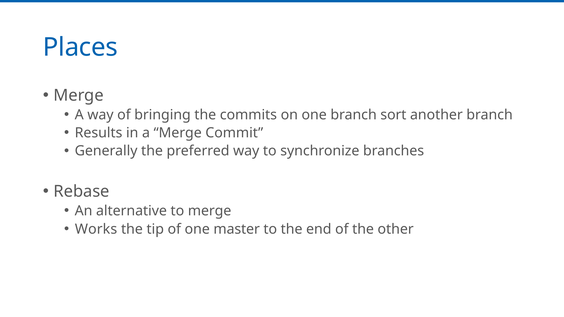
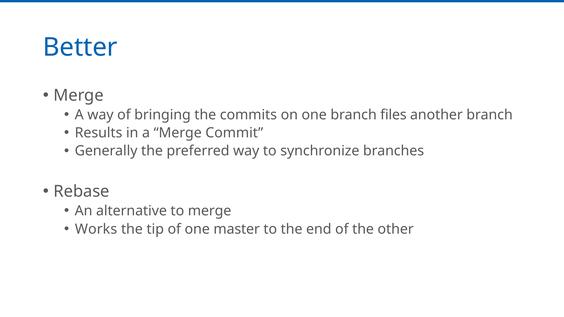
Places: Places -> Better
sort: sort -> files
